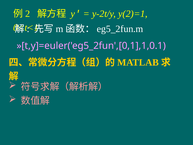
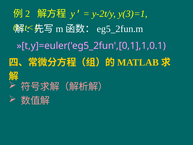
y(2)=1: y(2)=1 -> y(3)=1
